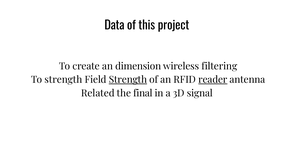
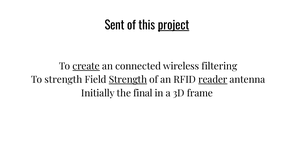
Data: Data -> Sent
project underline: none -> present
create underline: none -> present
dimension: dimension -> connected
Related: Related -> Initially
signal: signal -> frame
